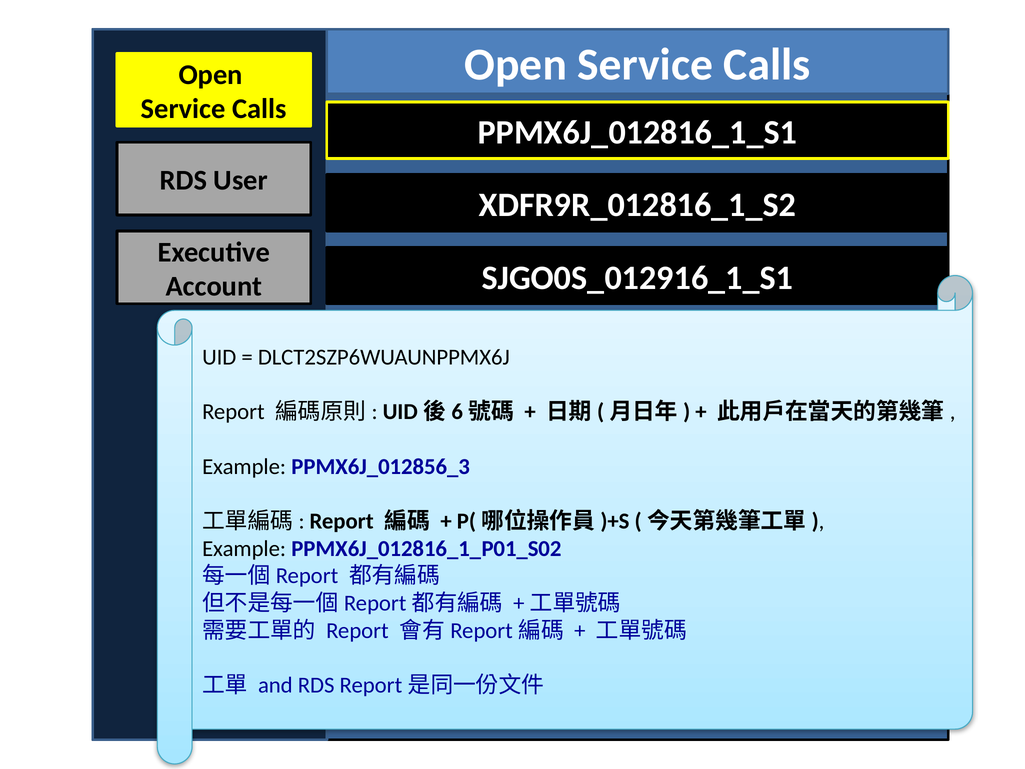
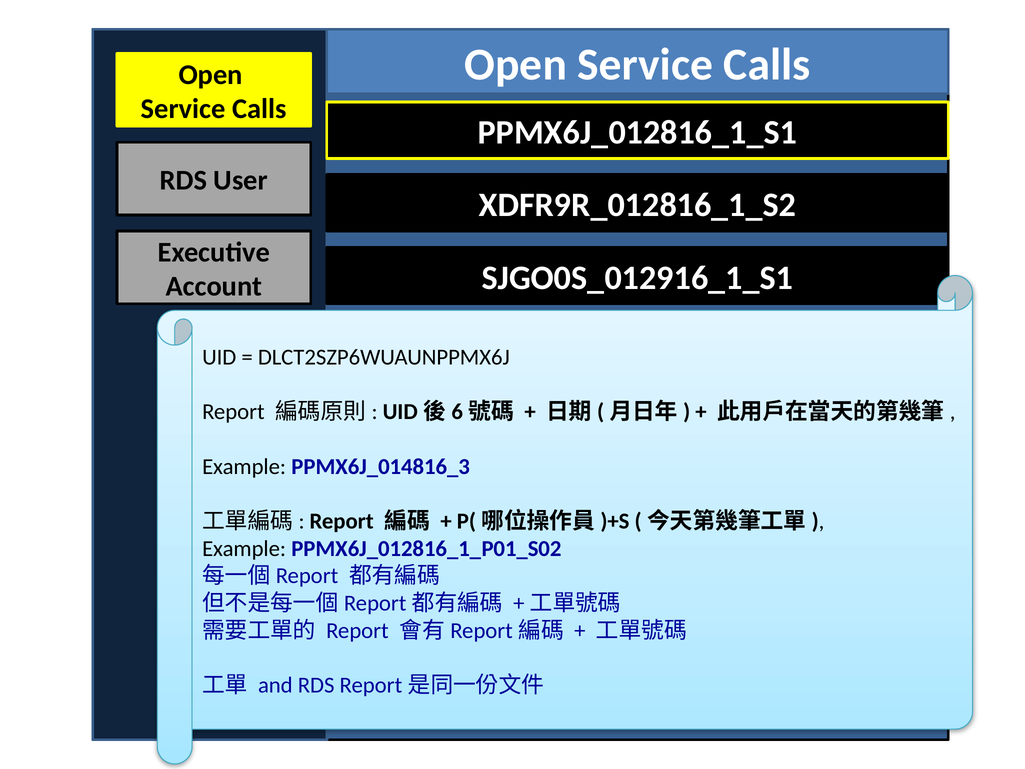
PPMX6J_012856_3: PPMX6J_012856_3 -> PPMX6J_014816_3
